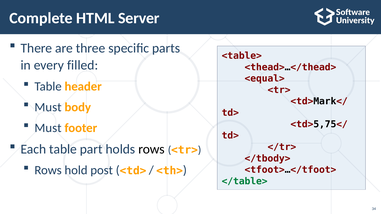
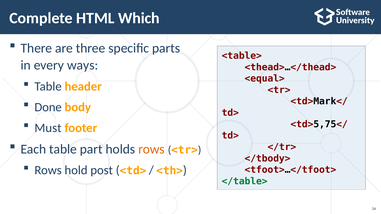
Server: Server -> Which
filled: filled -> ways
Must at (48, 107): Must -> Done
rows at (151, 149) colour: black -> orange
